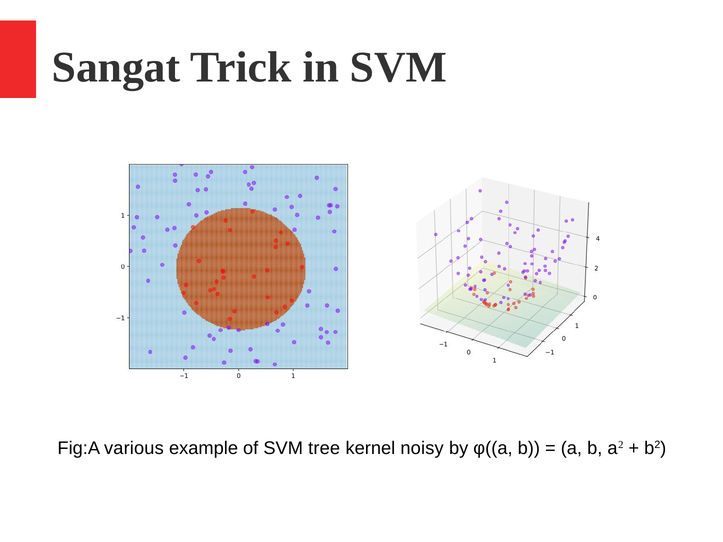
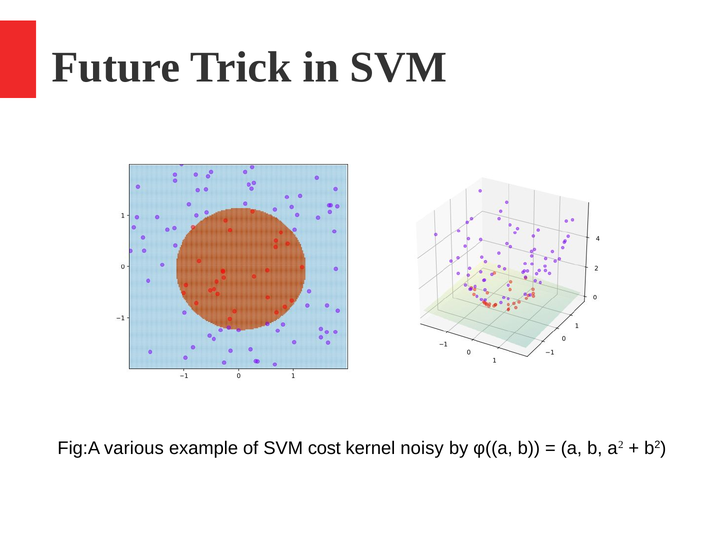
Sangat: Sangat -> Future
tree: tree -> cost
